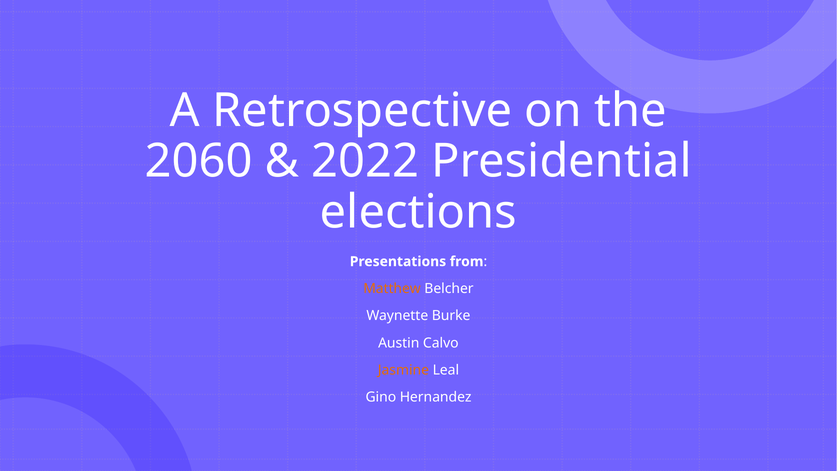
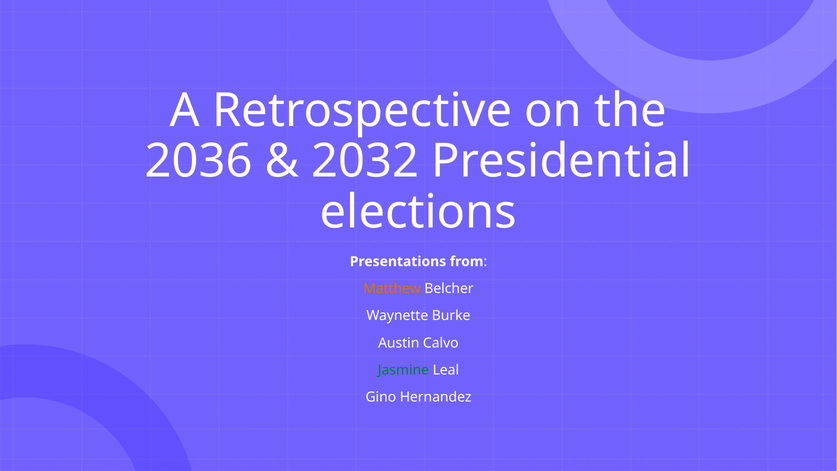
2060: 2060 -> 2036
2022: 2022 -> 2032
Jasmine colour: orange -> green
